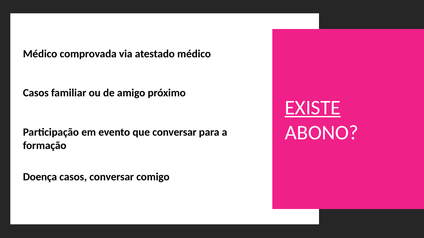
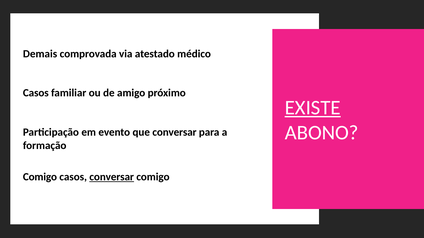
Médico at (40, 54): Médico -> Demais
Doença at (40, 177): Doença -> Comigo
conversar at (112, 177) underline: none -> present
